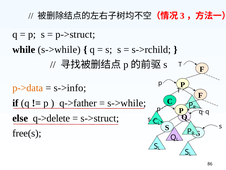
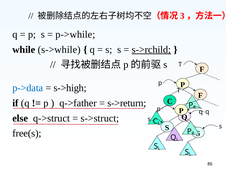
p->struct: p->struct -> p->while
s->rchild underline: none -> present
p->data colour: orange -> blue
s->info: s->info -> s->high
s->while at (127, 103): s->while -> s->return
q->delete: q->delete -> q->struct
